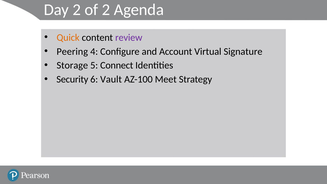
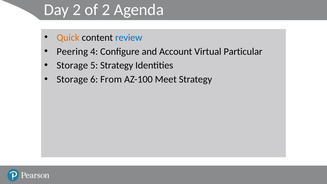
review colour: purple -> blue
Signature: Signature -> Particular
5 Connect: Connect -> Strategy
Security at (72, 79): Security -> Storage
Vault: Vault -> From
